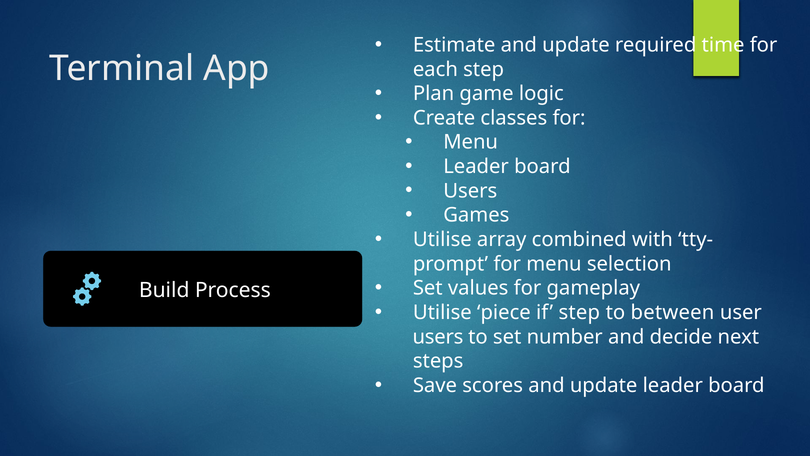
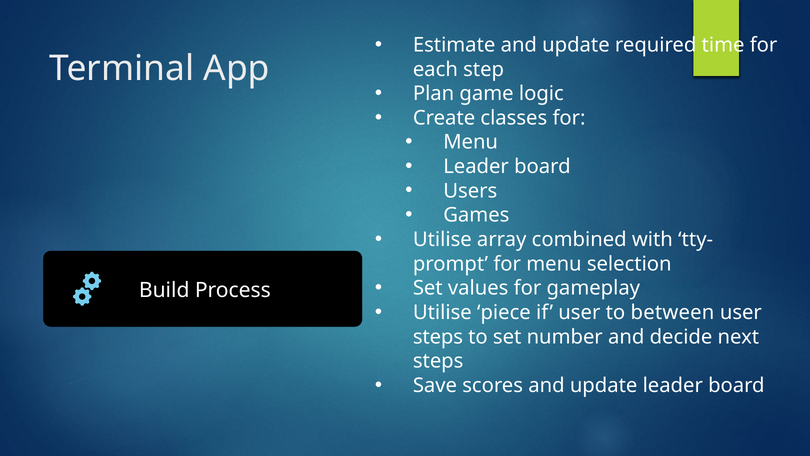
if step: step -> user
users at (438, 337): users -> steps
